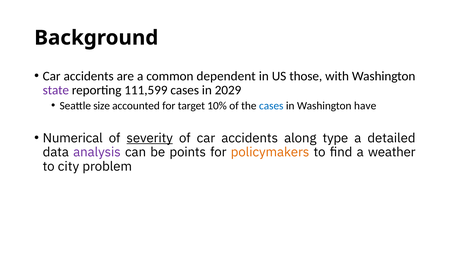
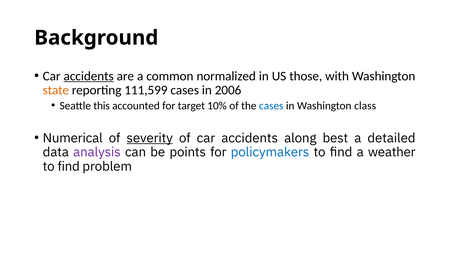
accidents at (89, 76) underline: none -> present
dependent: dependent -> normalized
state colour: purple -> orange
2029: 2029 -> 2006
size: size -> this
have: have -> class
type: type -> best
policymakers colour: orange -> blue
city at (68, 166): city -> find
